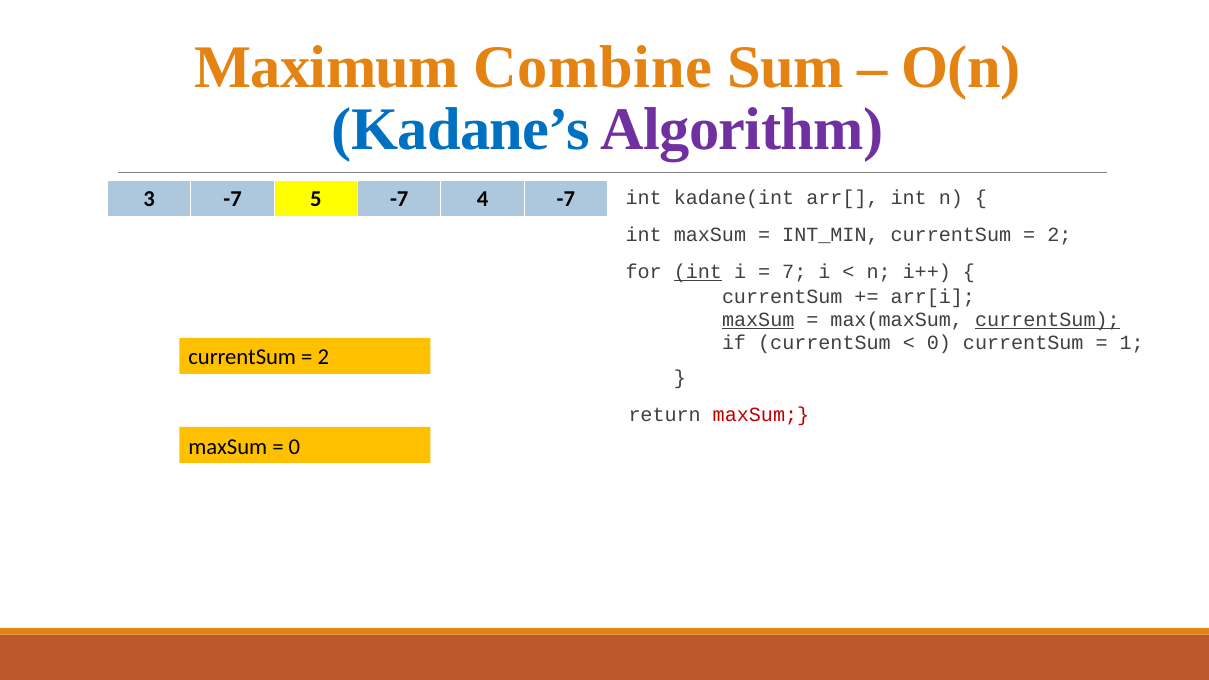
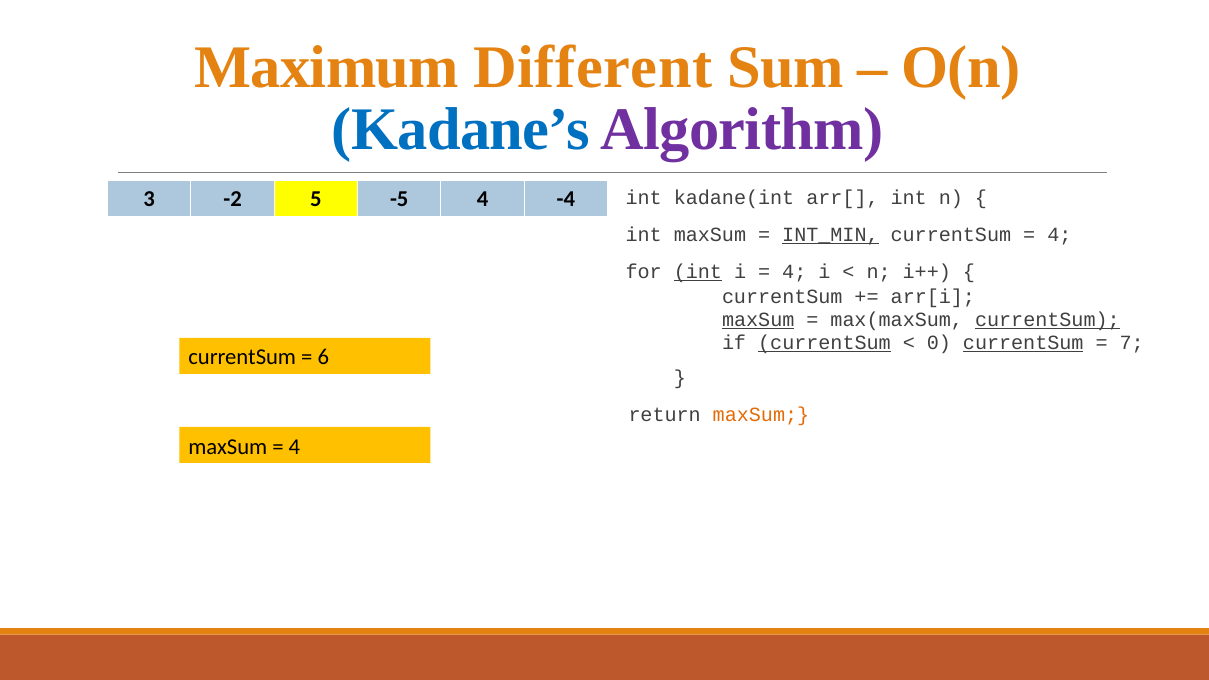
Combine: Combine -> Different
3 -7: -7 -> -2
5 -7: -7 -> -5
4 -7: -7 -> -4
INT_MIN underline: none -> present
2 at (1059, 235): 2 -> 4
7 at (794, 272): 7 -> 4
currentSum at (824, 343) underline: none -> present
currentSum at (1023, 343) underline: none -> present
1: 1 -> 7
2 at (323, 358): 2 -> 6
maxSum at (761, 414) colour: red -> orange
0 at (294, 447): 0 -> 4
